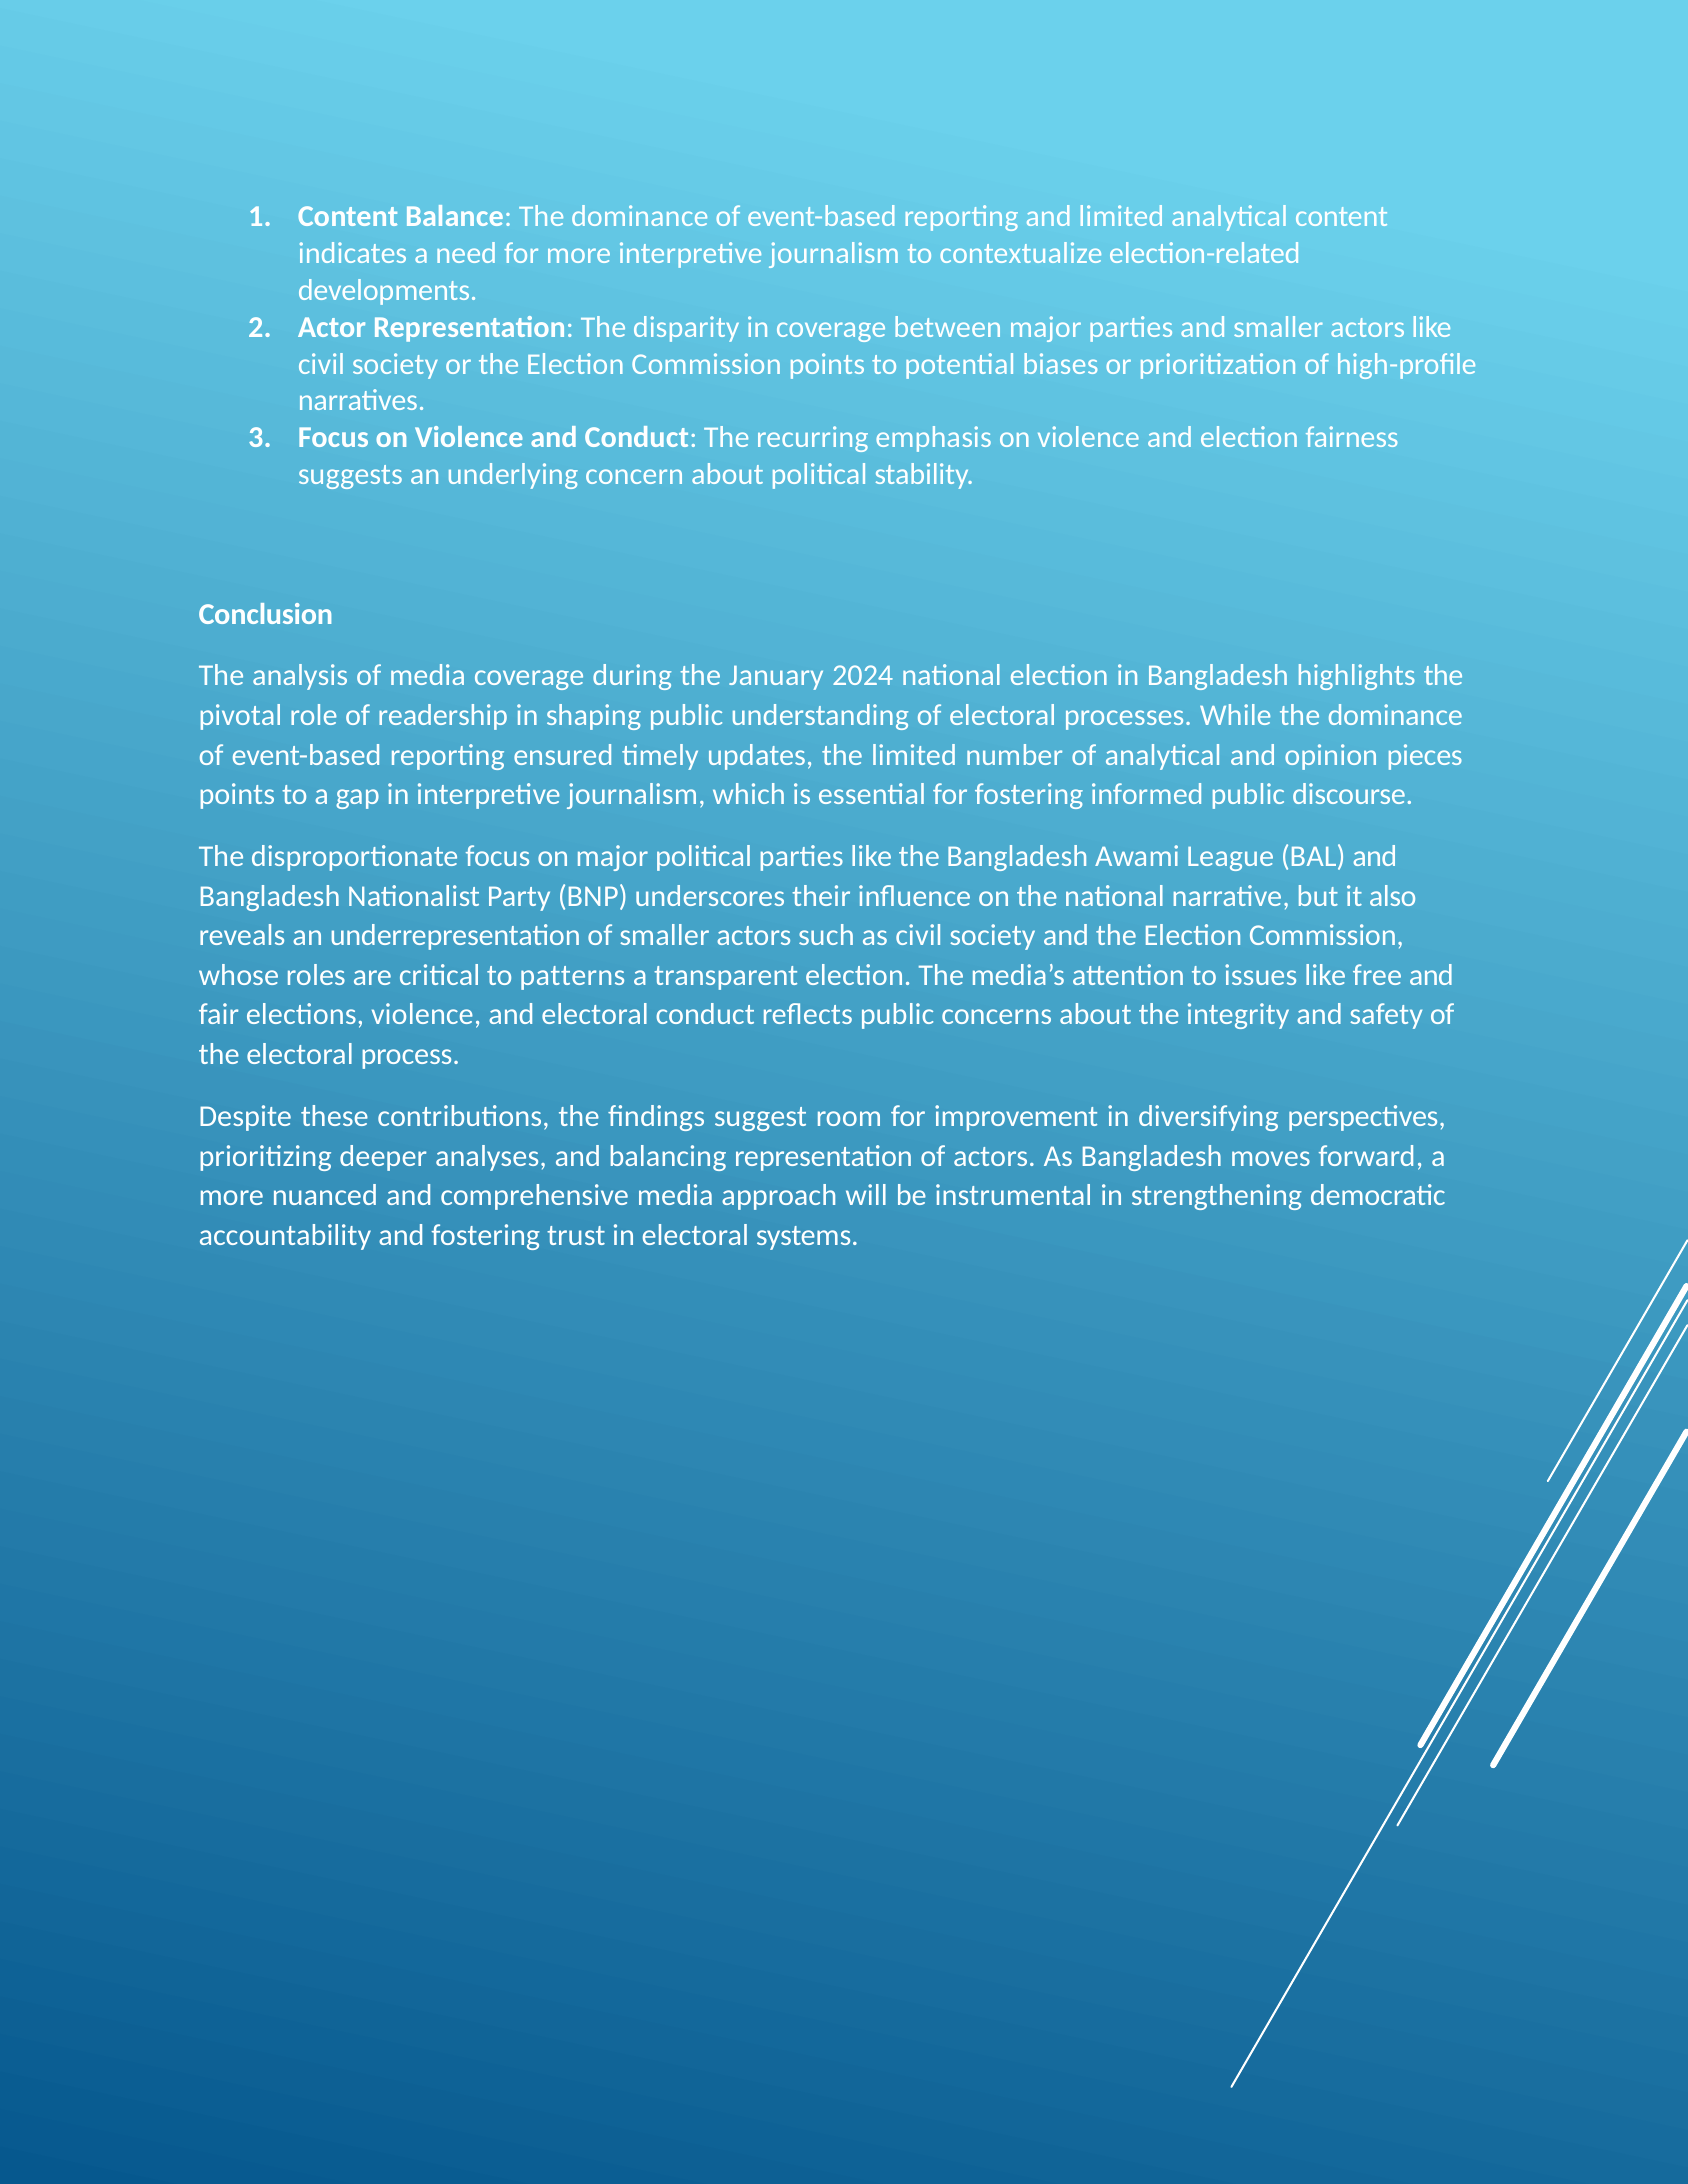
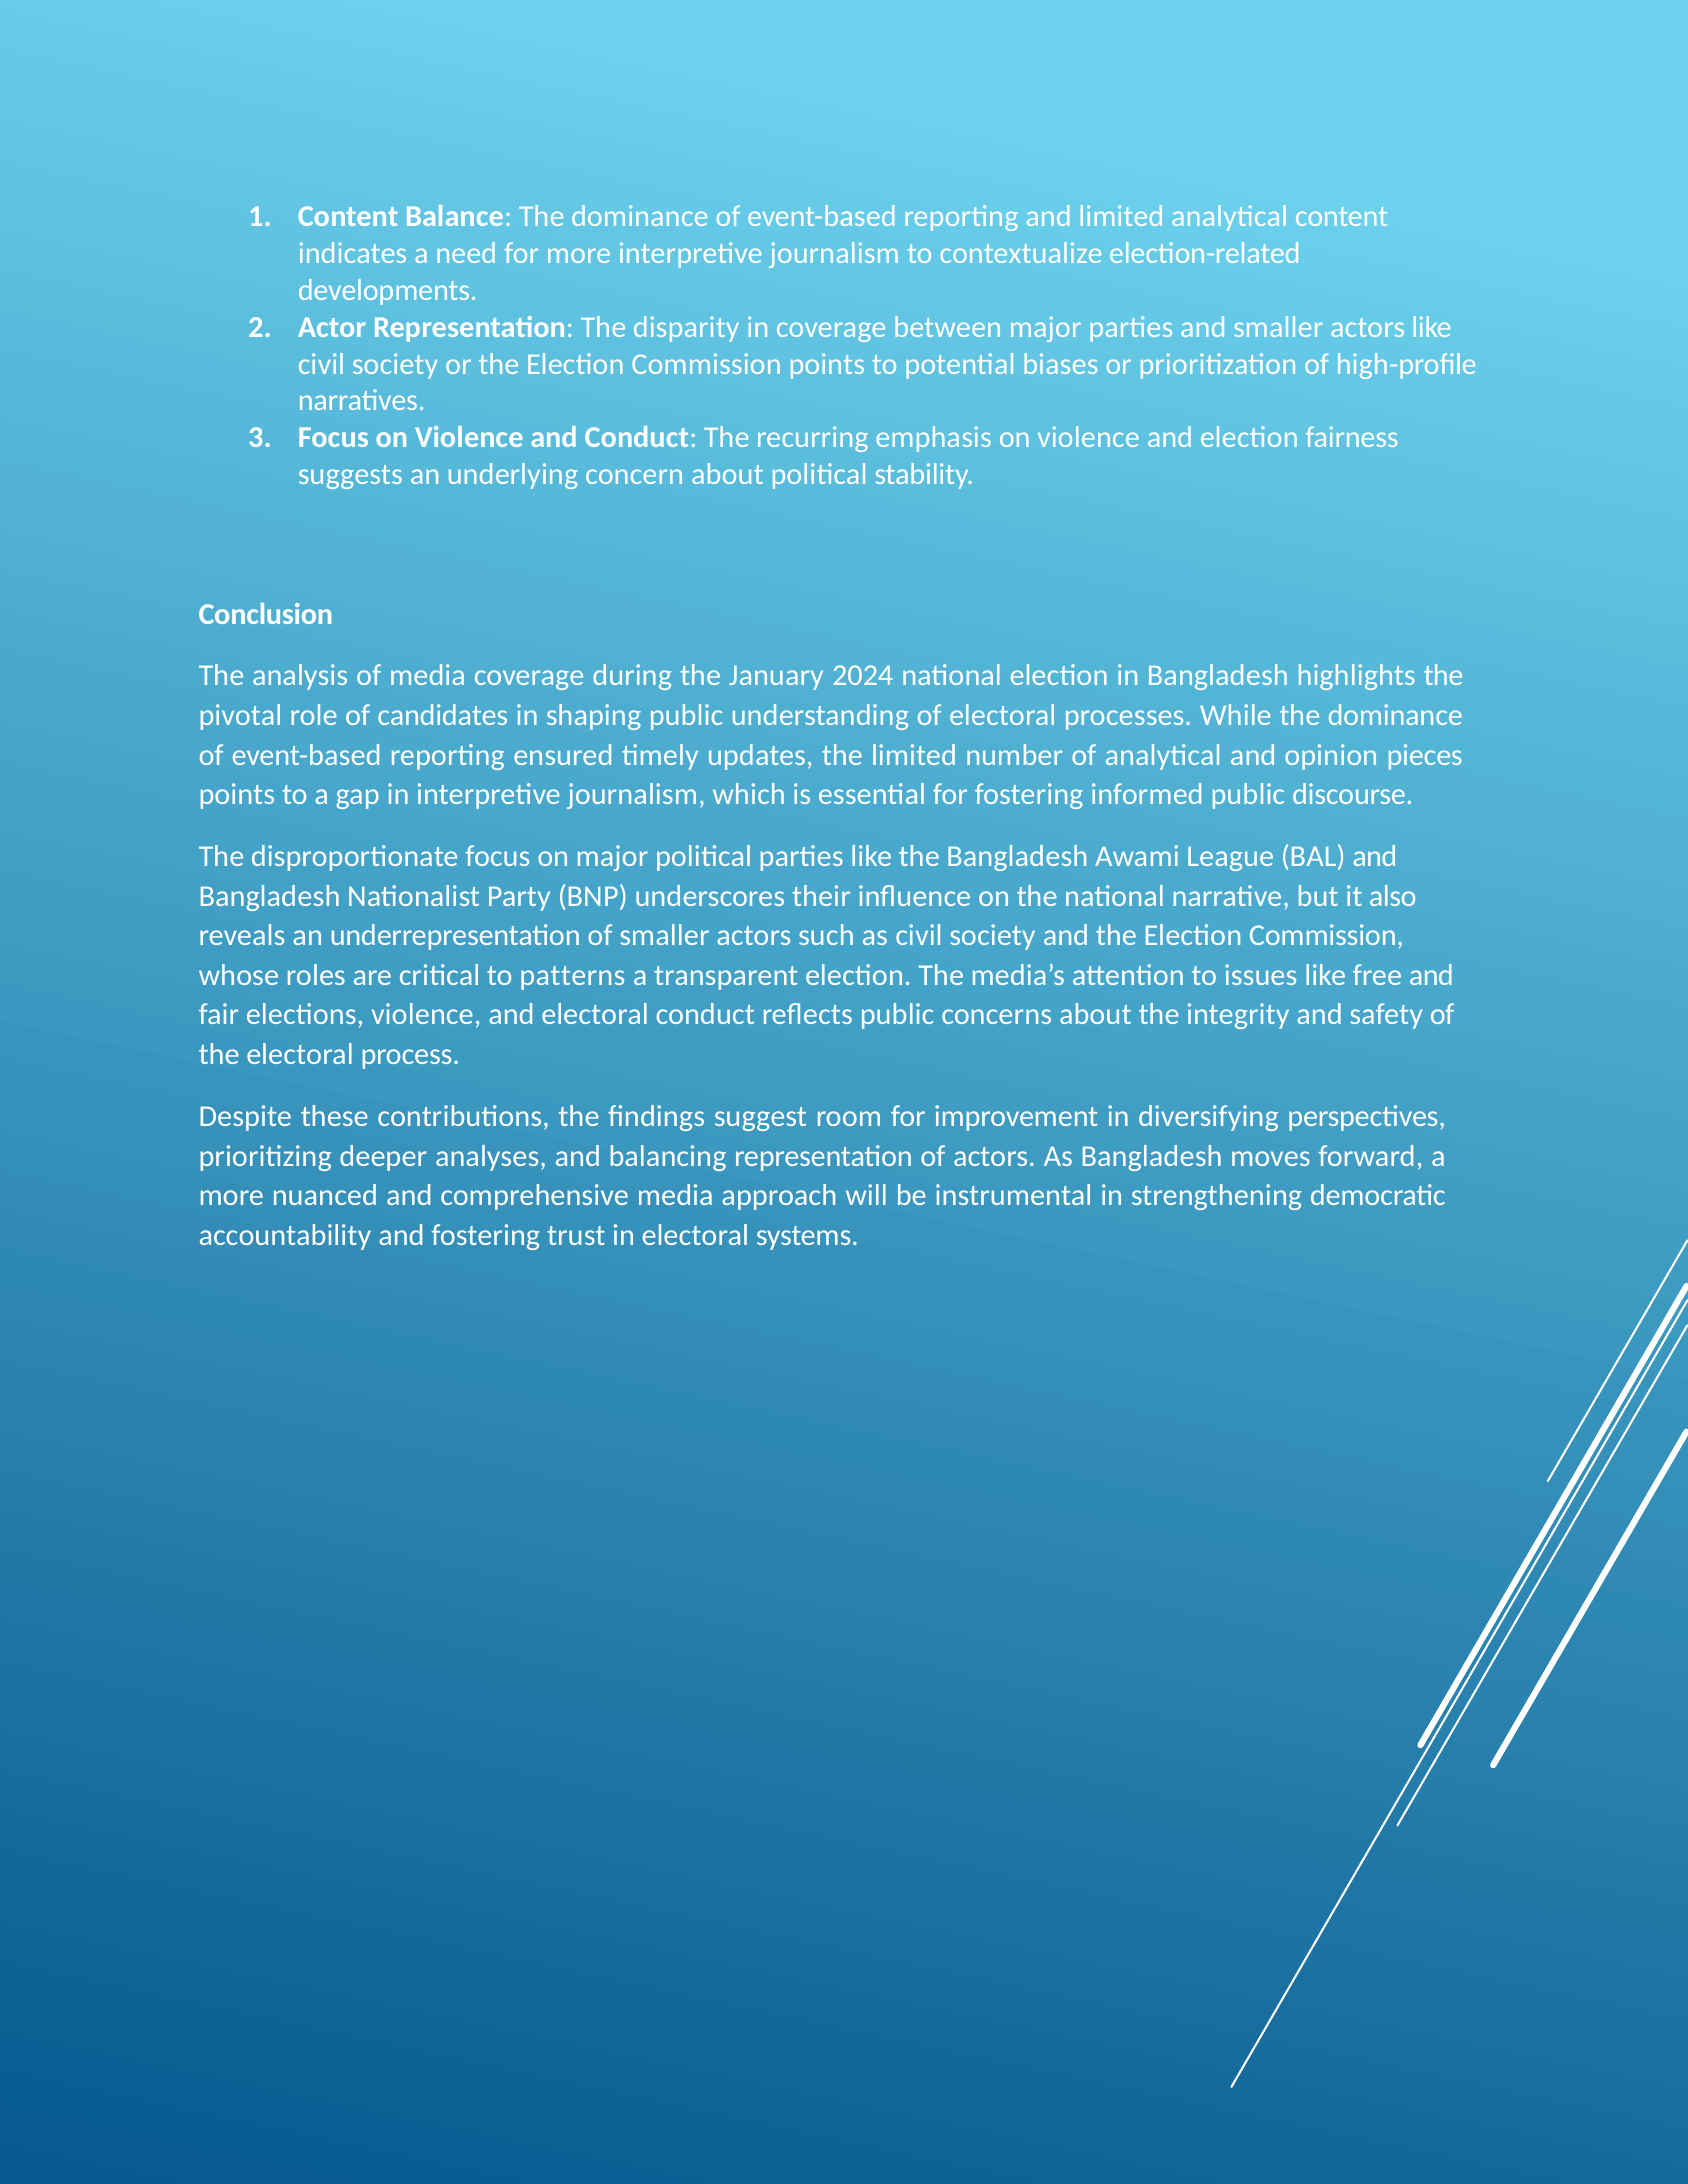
readership: readership -> candidates
